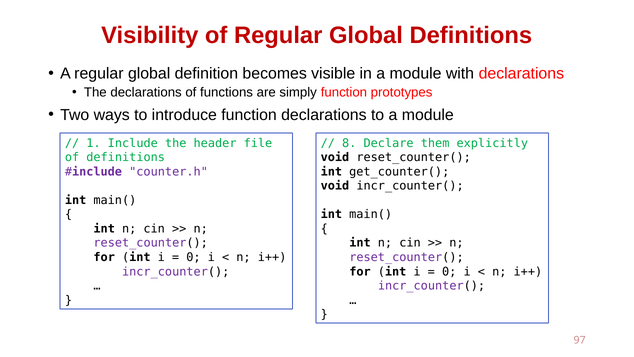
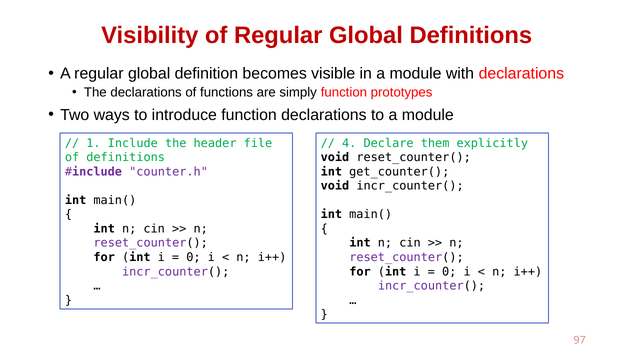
8: 8 -> 4
